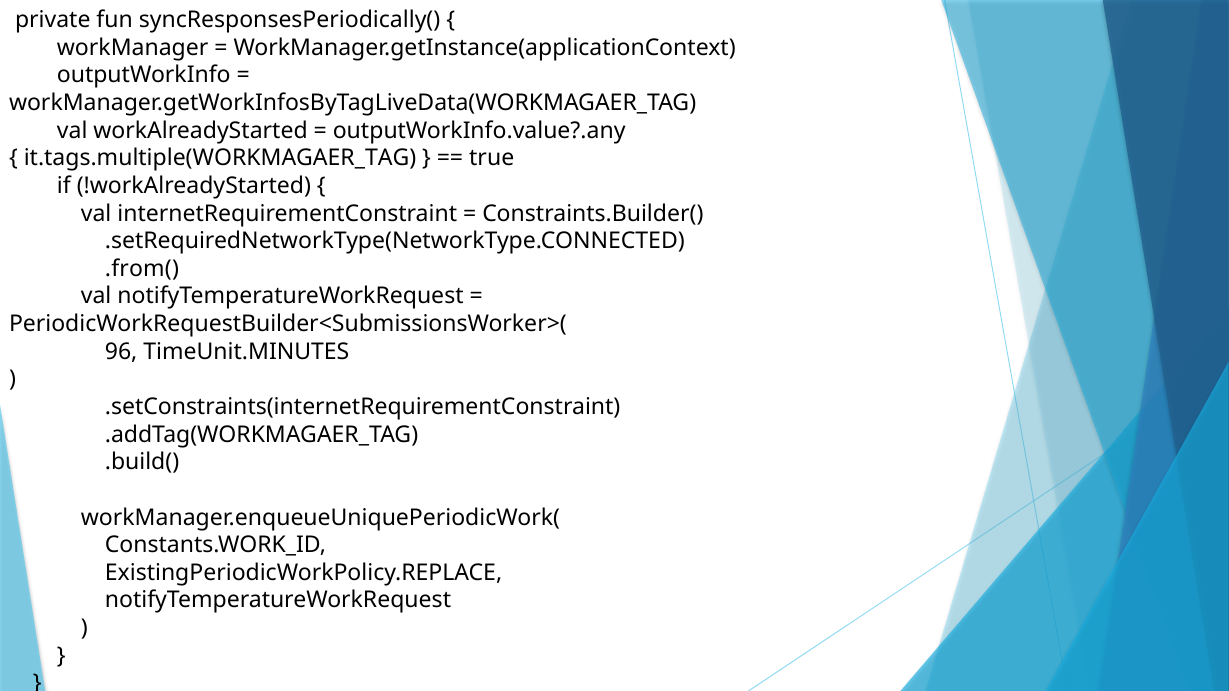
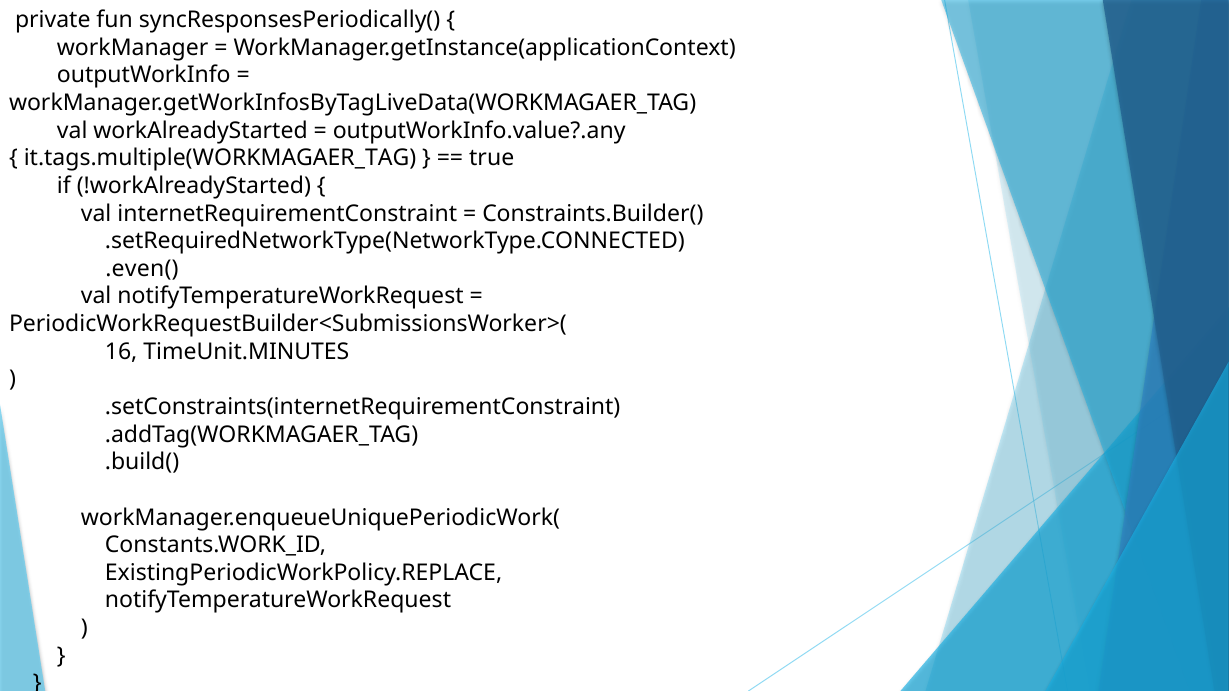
.from(: .from( -> .even(
96: 96 -> 16
